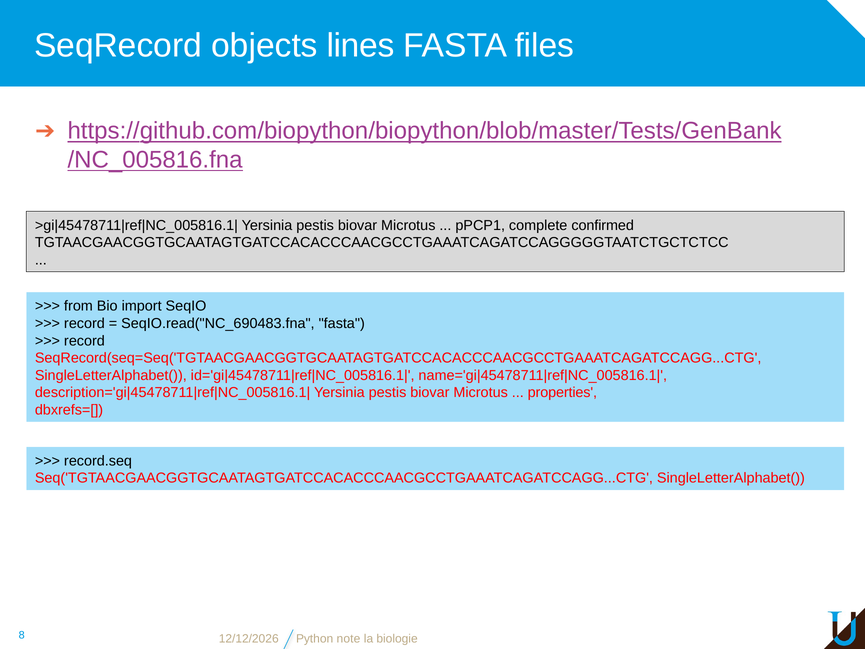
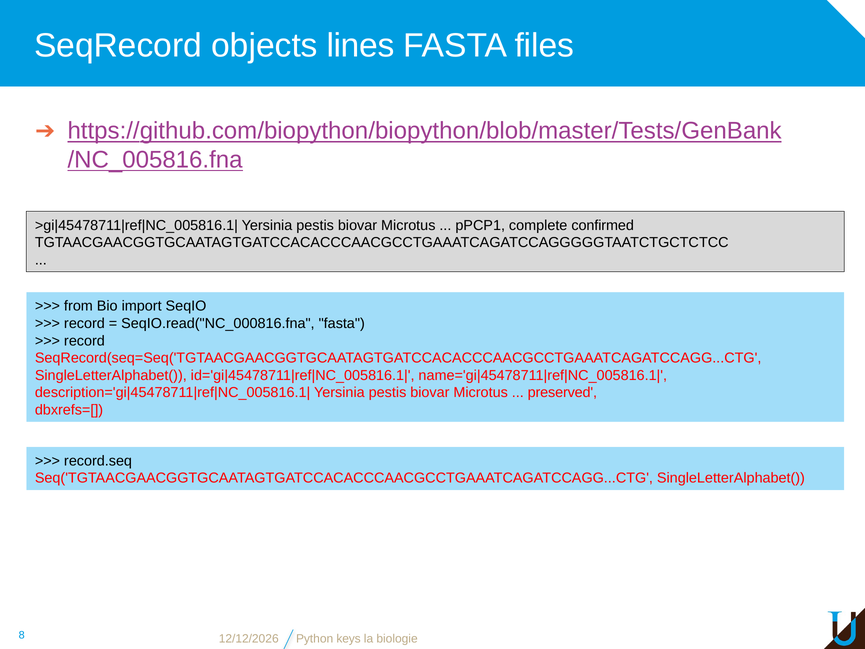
SeqIO.read("NC_690483.fna: SeqIO.read("NC_690483.fna -> SeqIO.read("NC_000816.fna
properties: properties -> preserved
note: note -> keys
